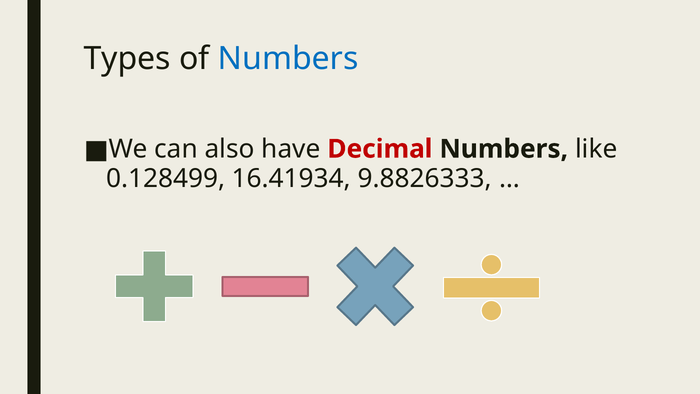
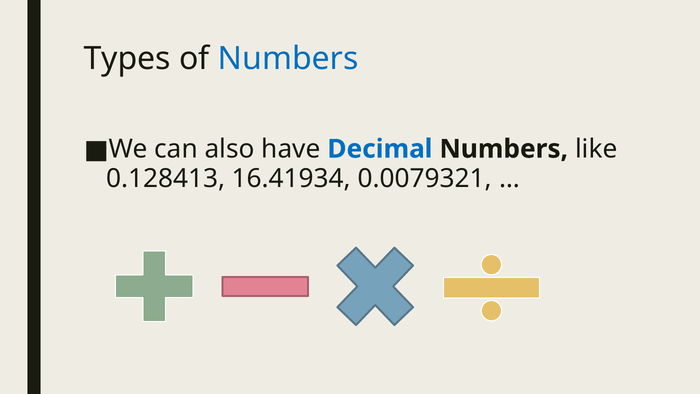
Decimal colour: red -> blue
0.128499: 0.128499 -> 0.128413
9.8826333: 9.8826333 -> 0.0079321
